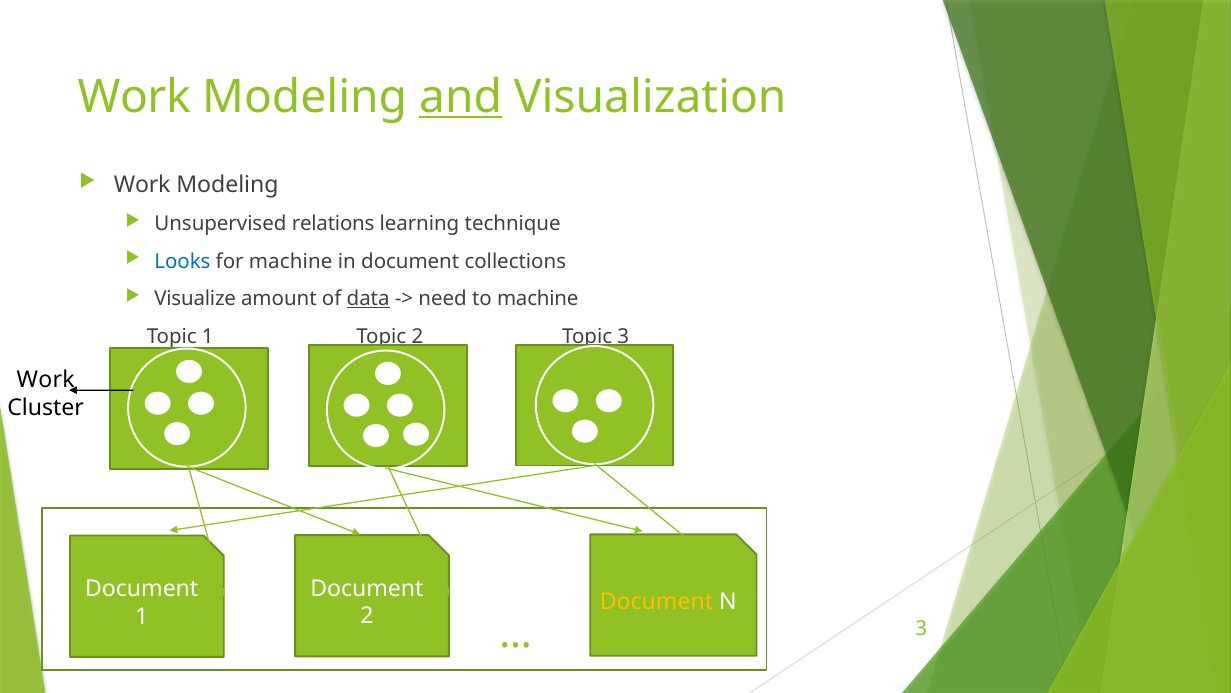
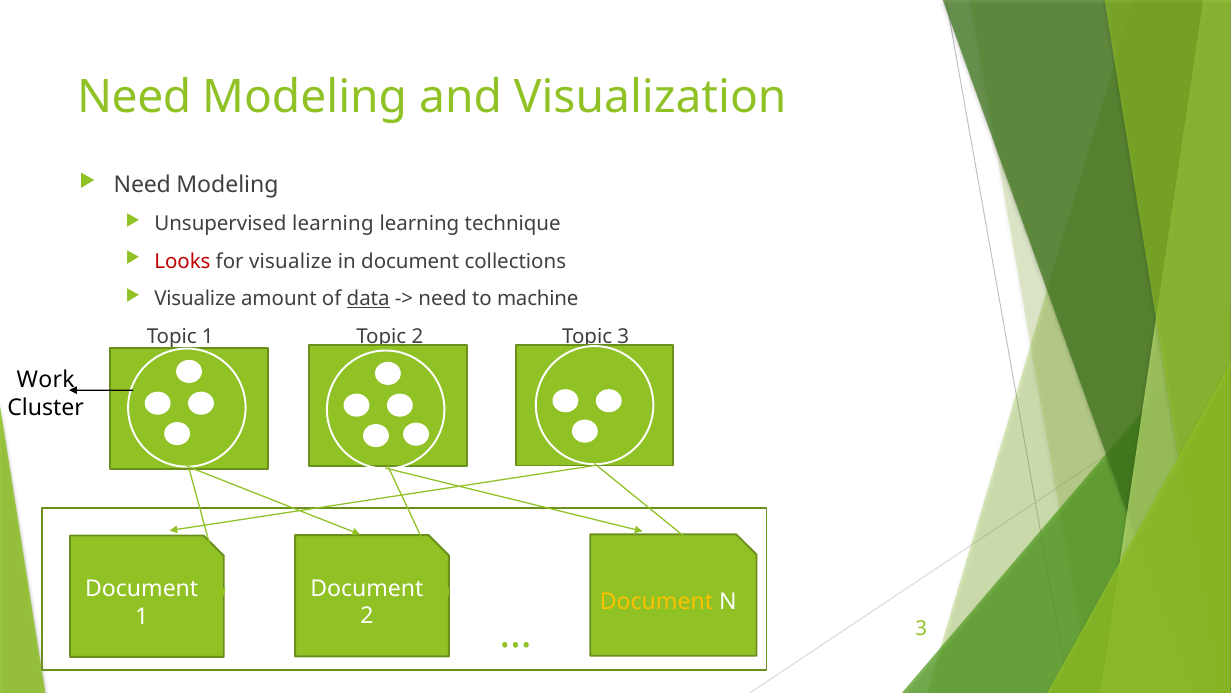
Work at (134, 97): Work -> Need
and underline: present -> none
Work at (142, 185): Work -> Need
Unsupervised relations: relations -> learning
Looks colour: blue -> red
for machine: machine -> visualize
